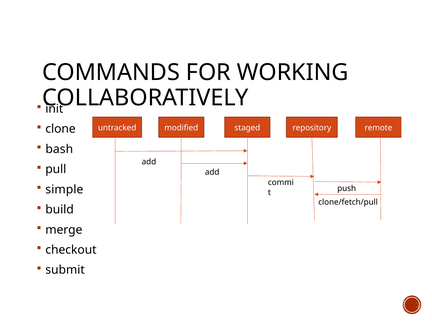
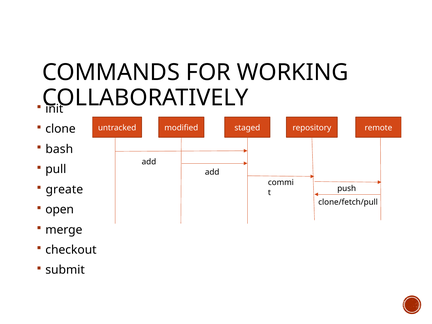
simple: simple -> greate
build: build -> open
